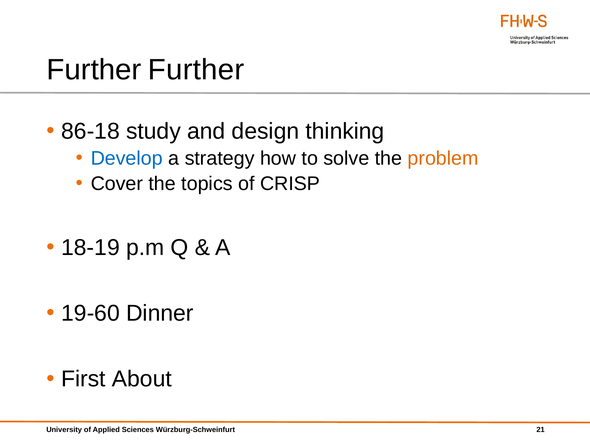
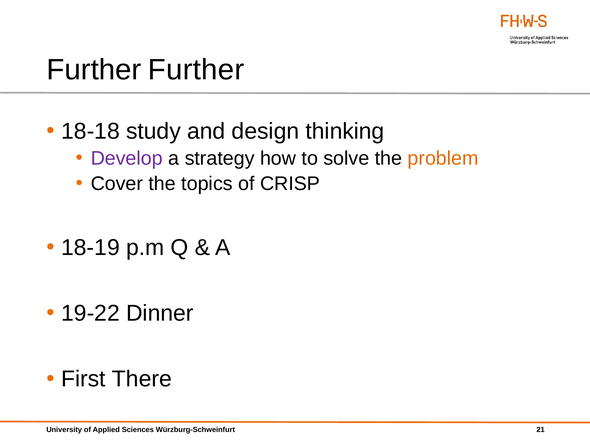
86-18: 86-18 -> 18-18
Develop colour: blue -> purple
19-60: 19-60 -> 19-22
About: About -> There
